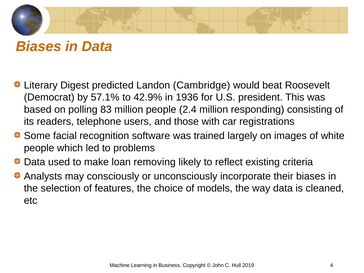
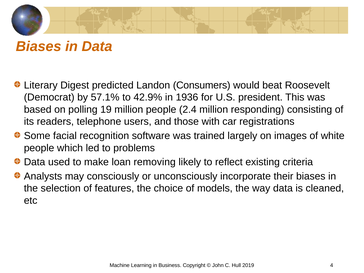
Cambridge: Cambridge -> Consumers
83: 83 -> 19
